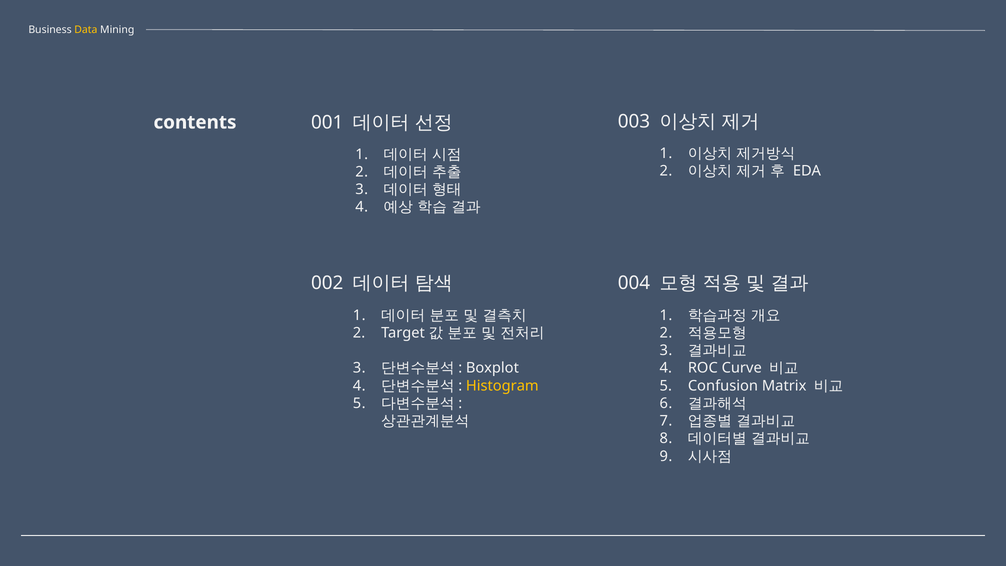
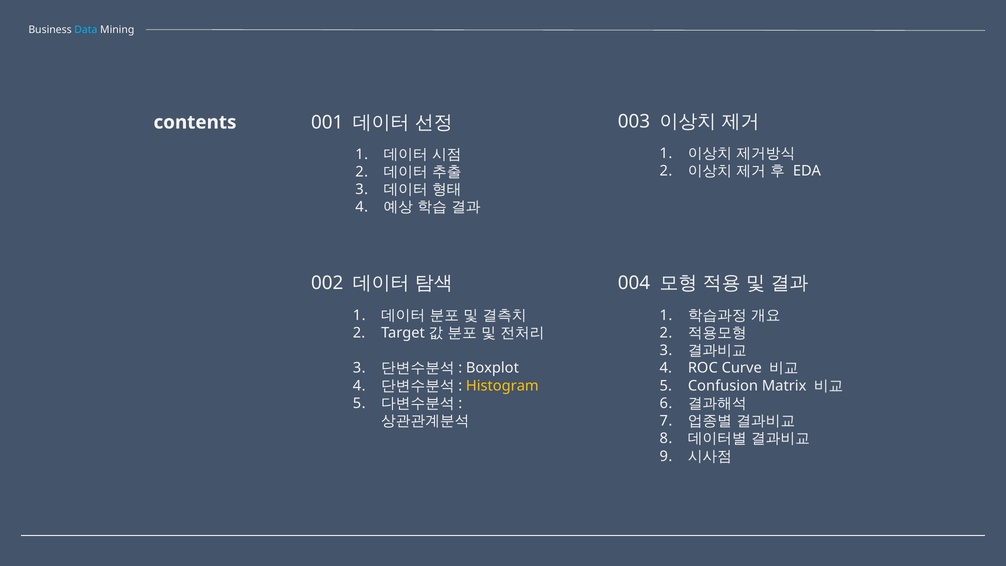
Data colour: yellow -> light blue
